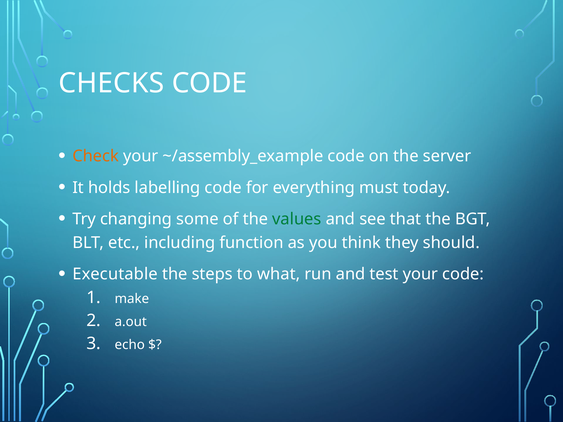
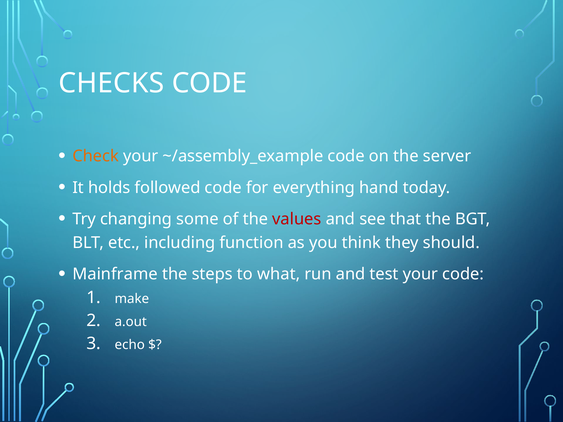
labelling: labelling -> followed
must: must -> hand
values colour: green -> red
Executable: Executable -> Mainframe
